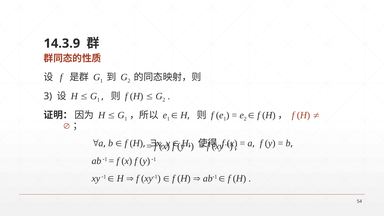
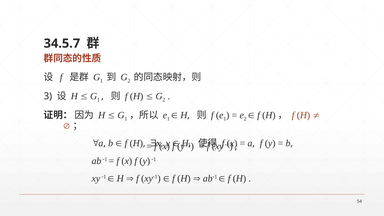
14.3.9: 14.3.9 -> 34.5.7
